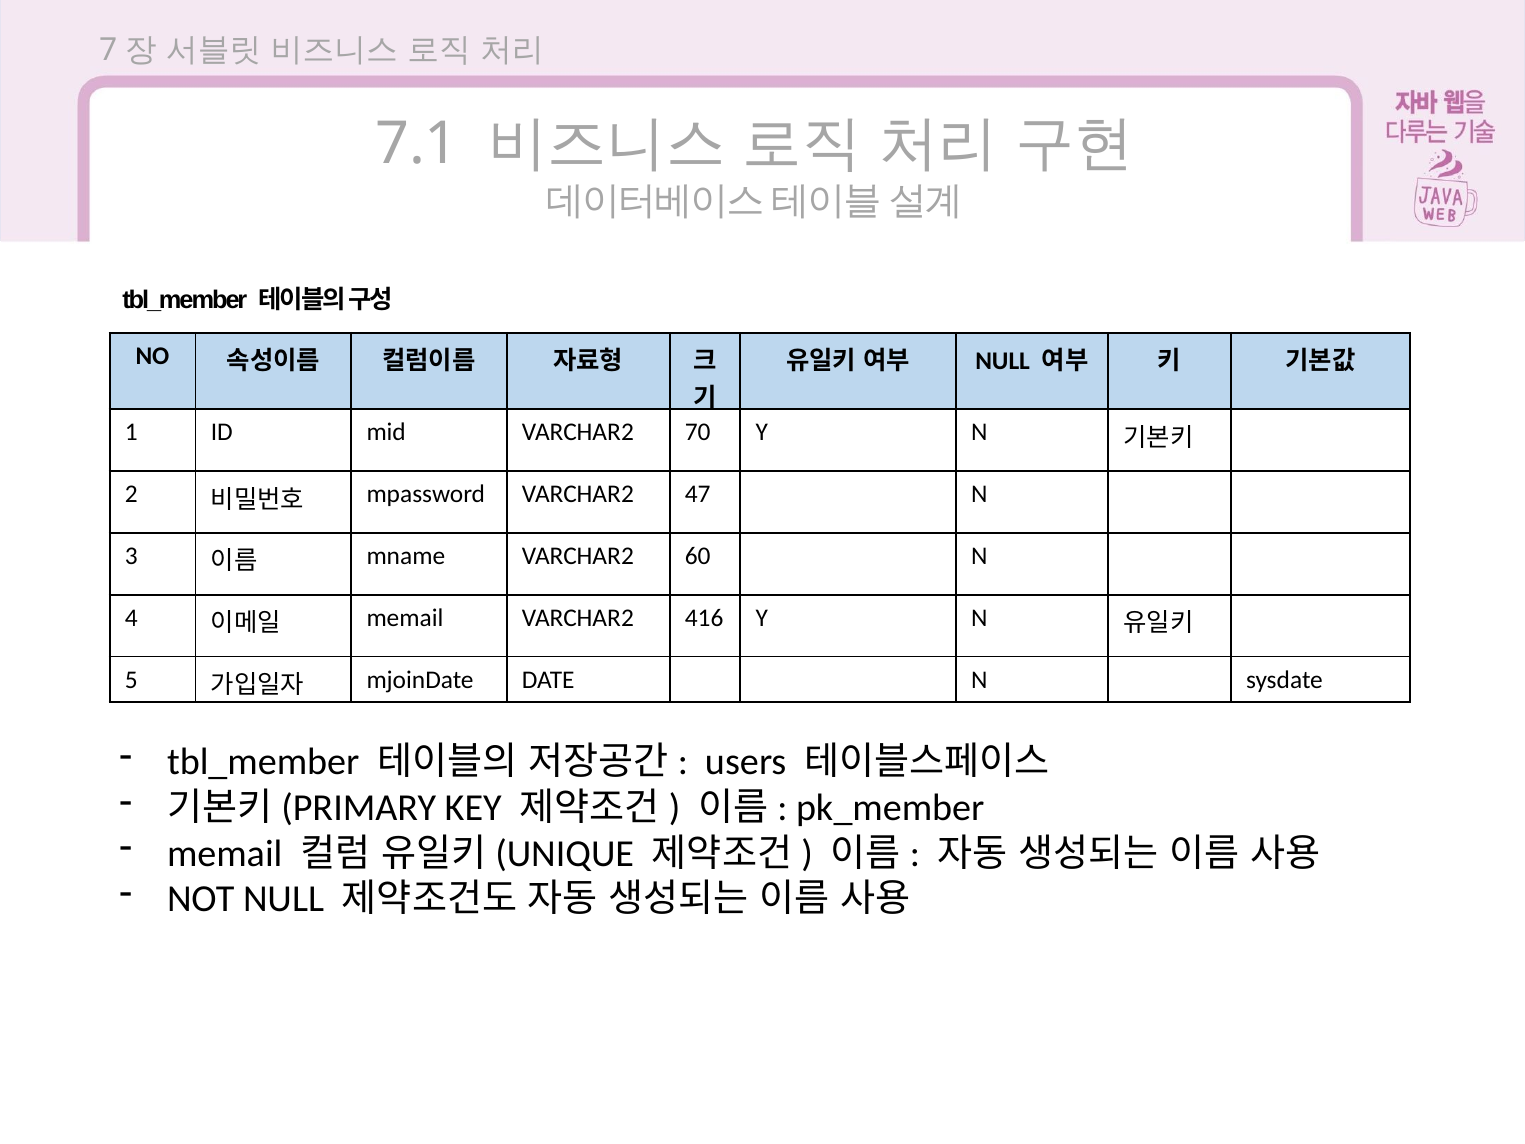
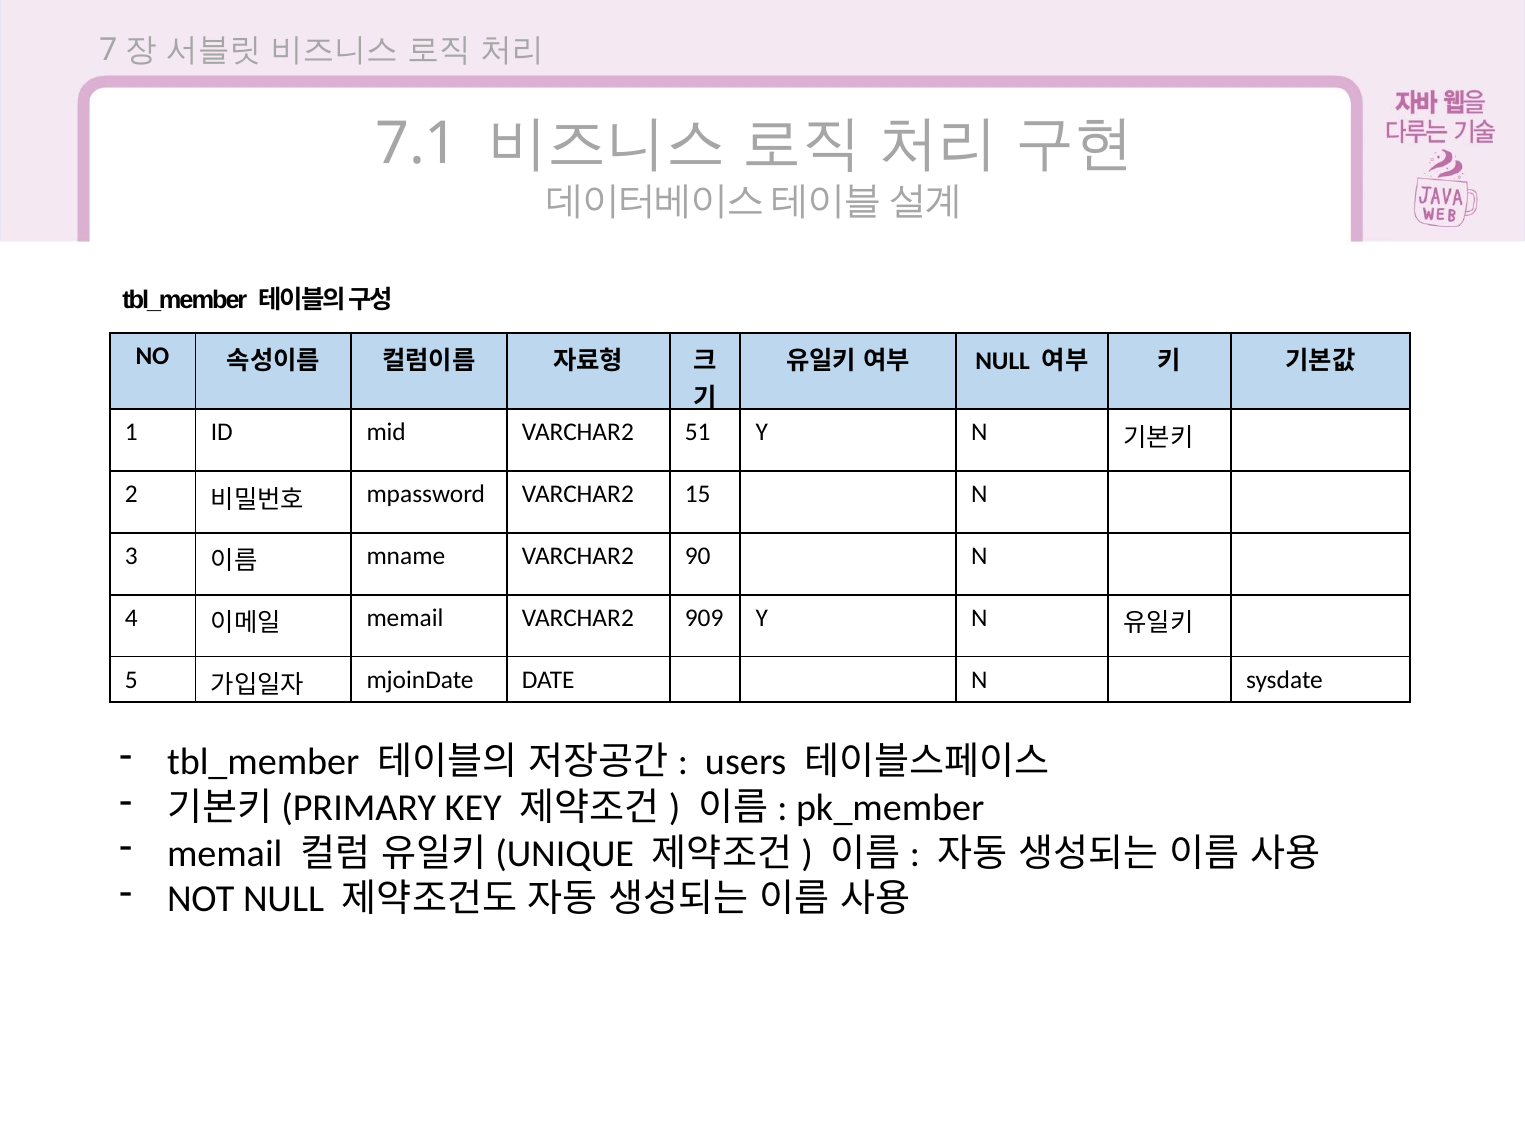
70: 70 -> 51
47: 47 -> 15
60: 60 -> 90
416: 416 -> 909
